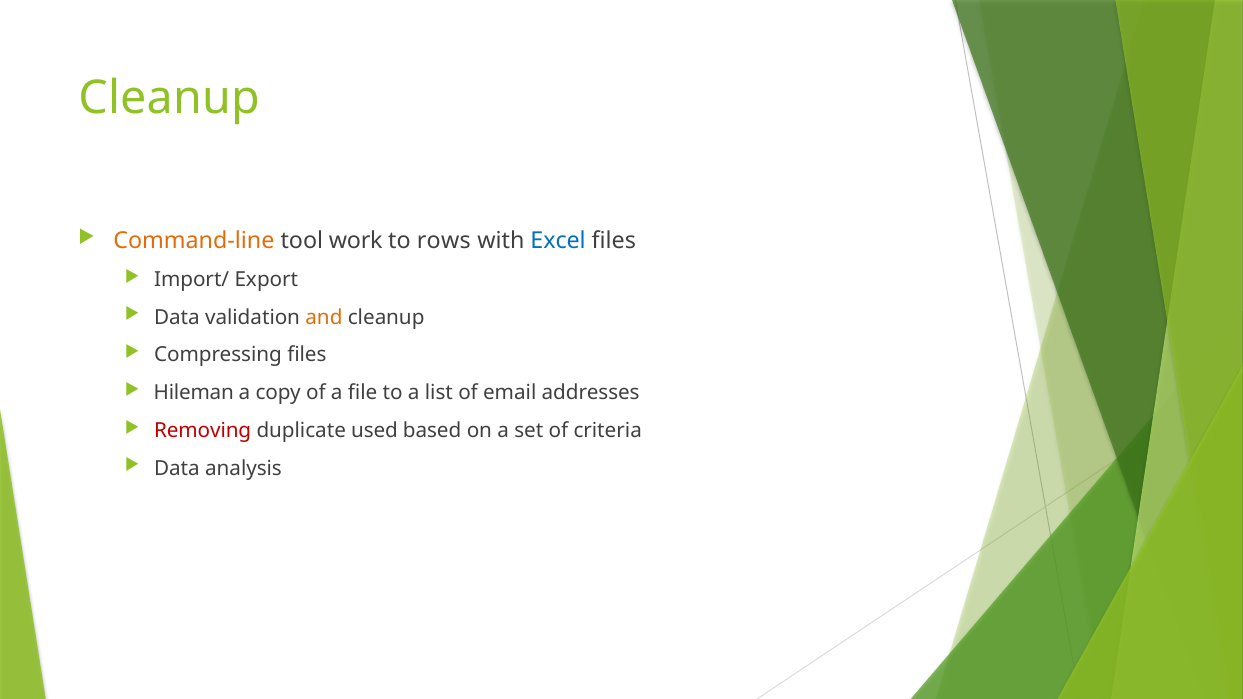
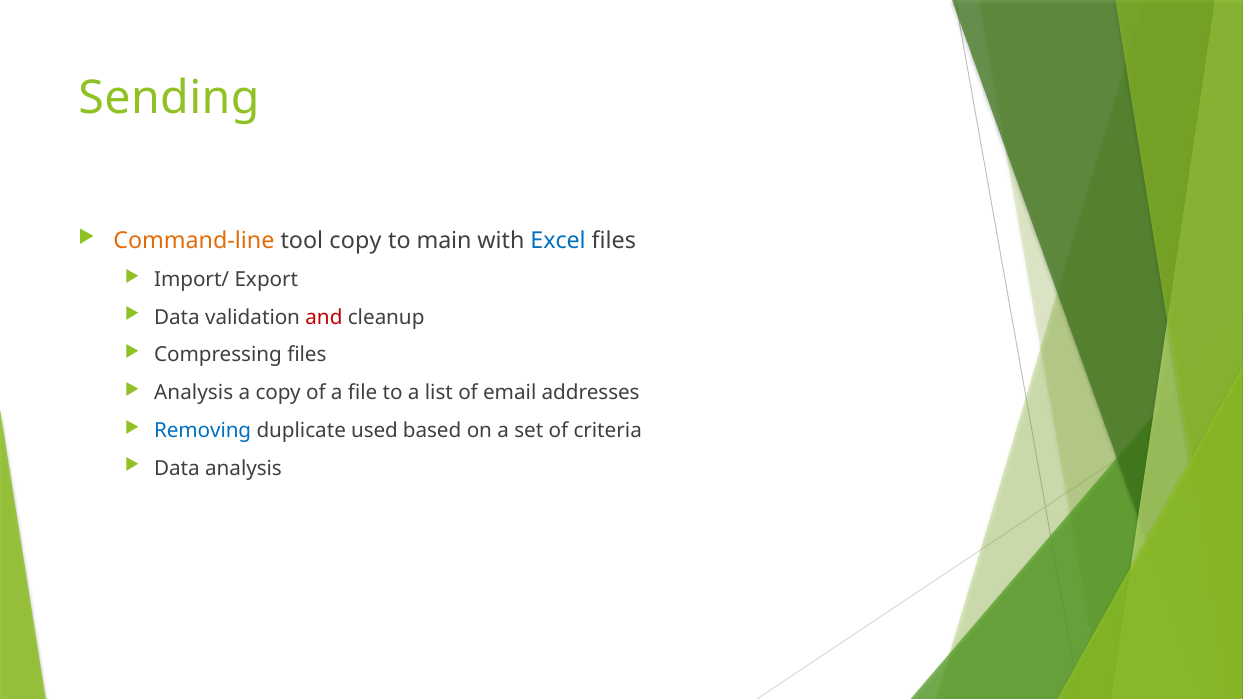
Cleanup at (169, 98): Cleanup -> Sending
tool work: work -> copy
rows: rows -> main
and colour: orange -> red
Hileman at (194, 393): Hileman -> Analysis
Removing colour: red -> blue
